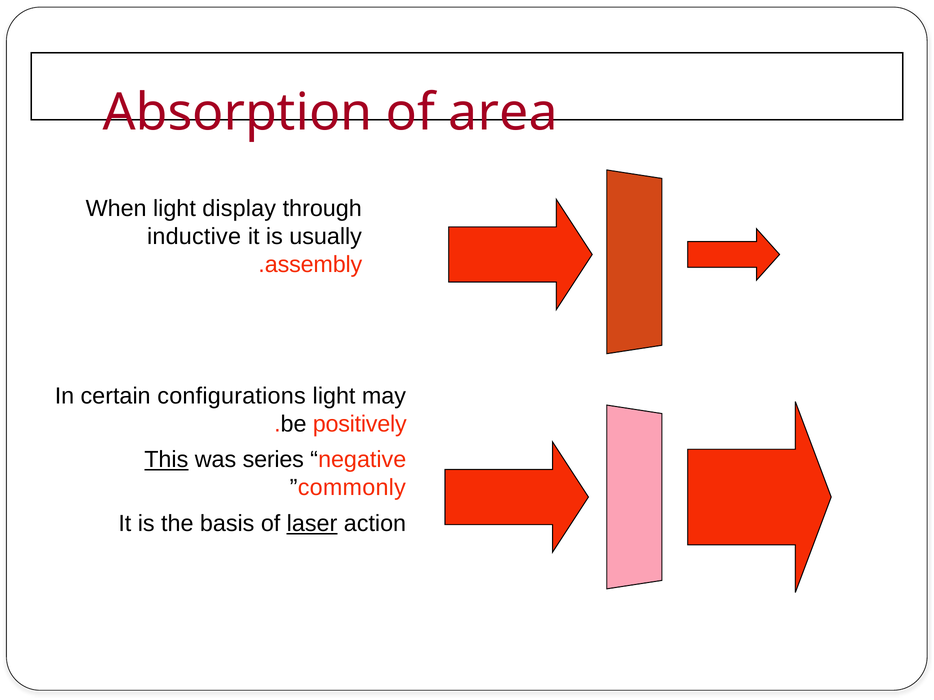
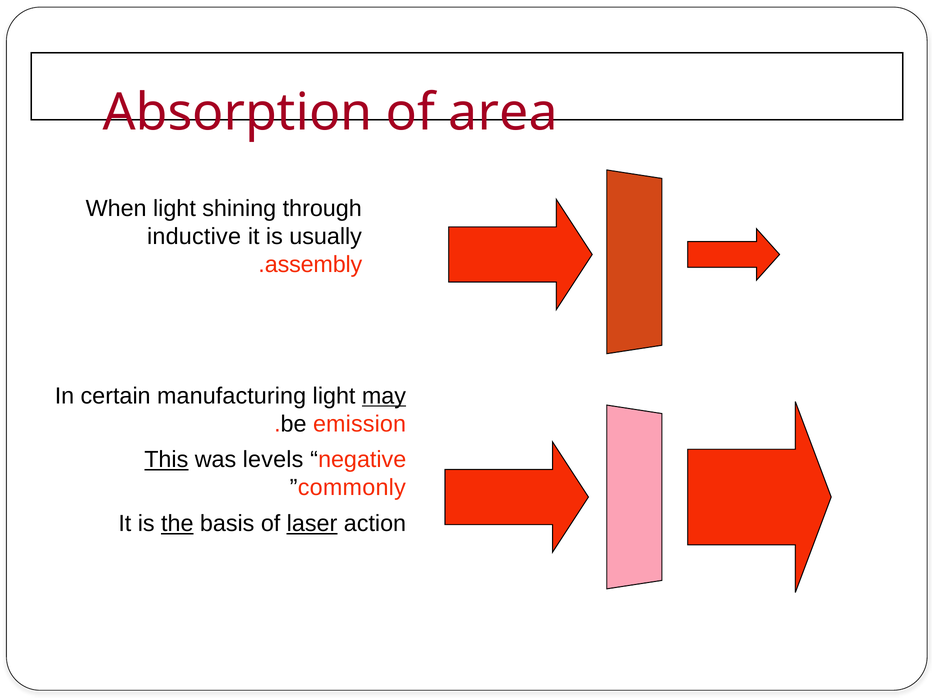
display: display -> shining
configurations: configurations -> manufacturing
may underline: none -> present
positively: positively -> emission
series: series -> levels
the underline: none -> present
